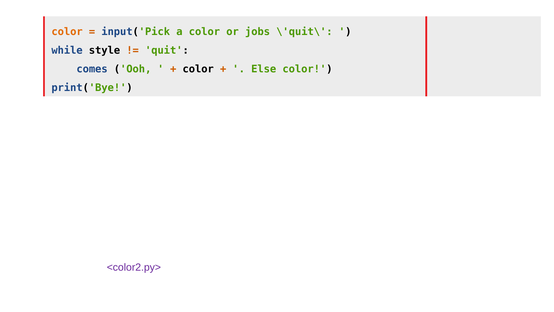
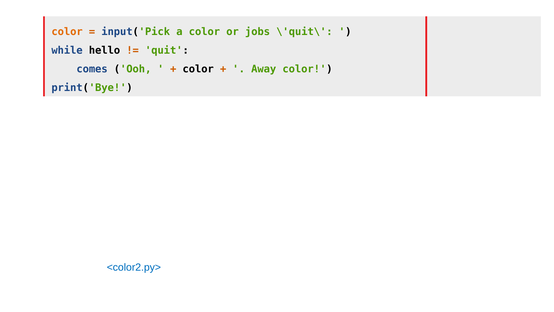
style: style -> hello
Else: Else -> Away
<color2.py> colour: purple -> blue
